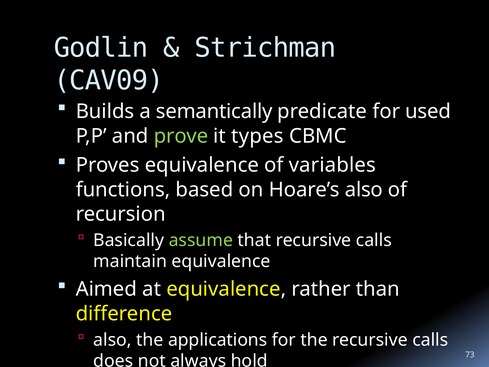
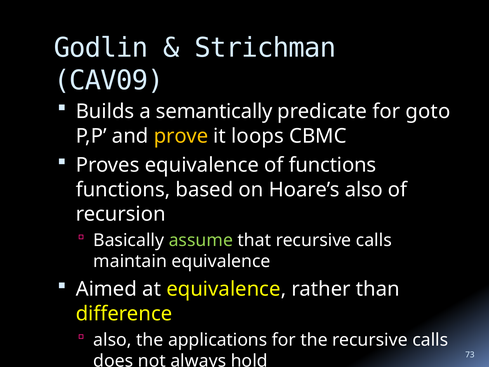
used: used -> goto
prove colour: light green -> yellow
types: types -> loops
of variables: variables -> functions
